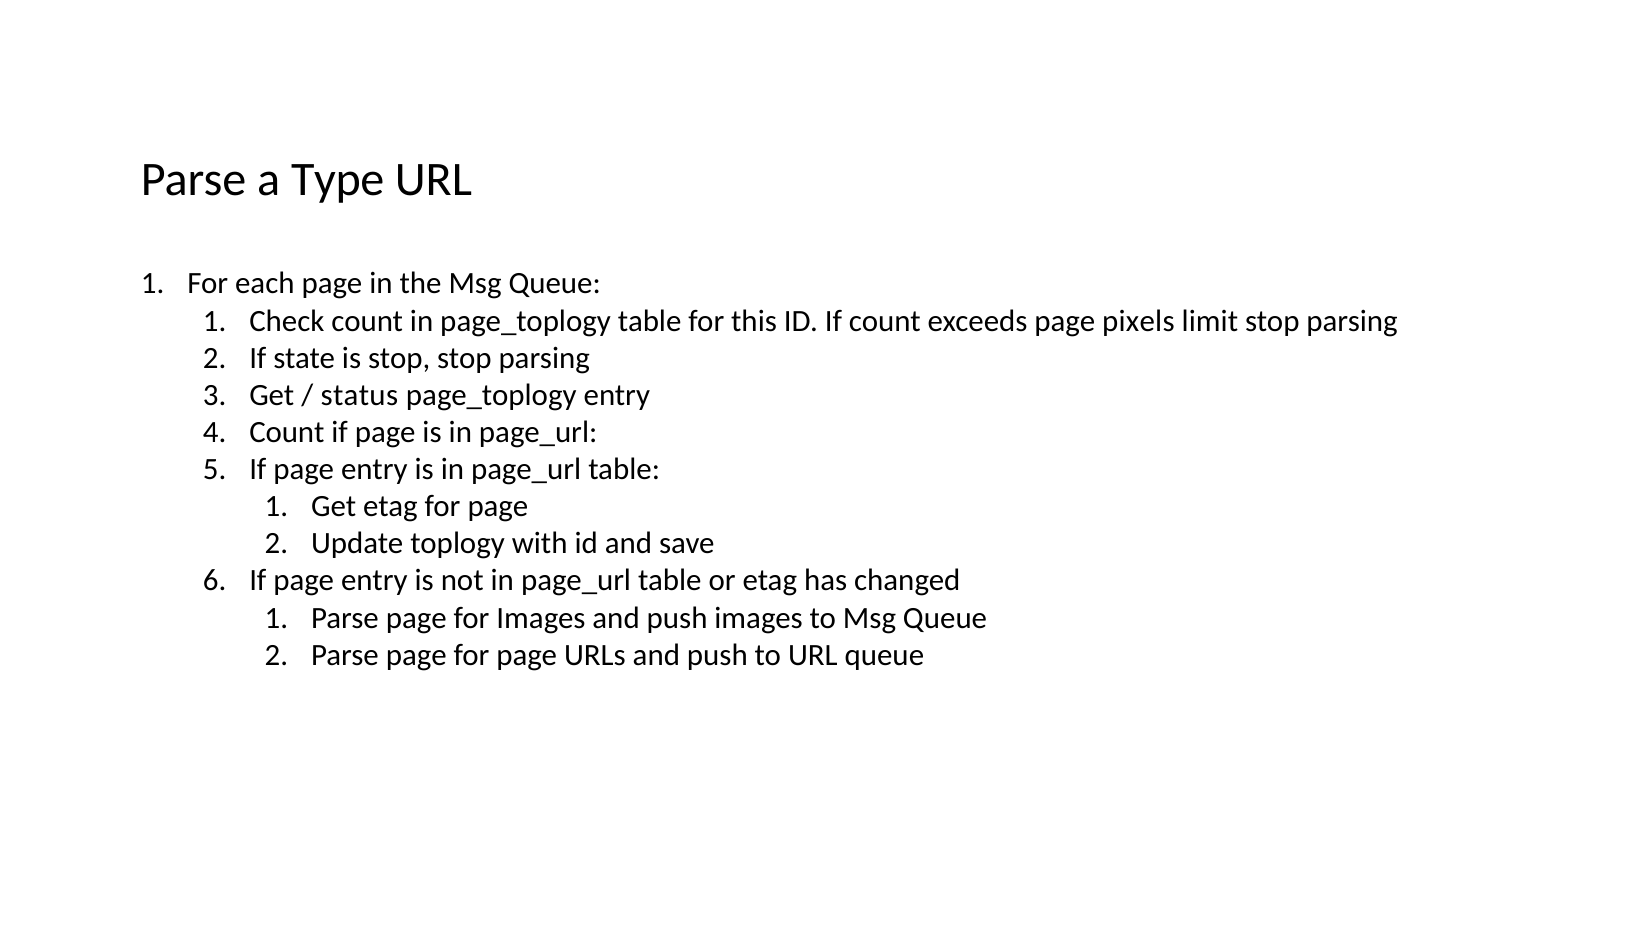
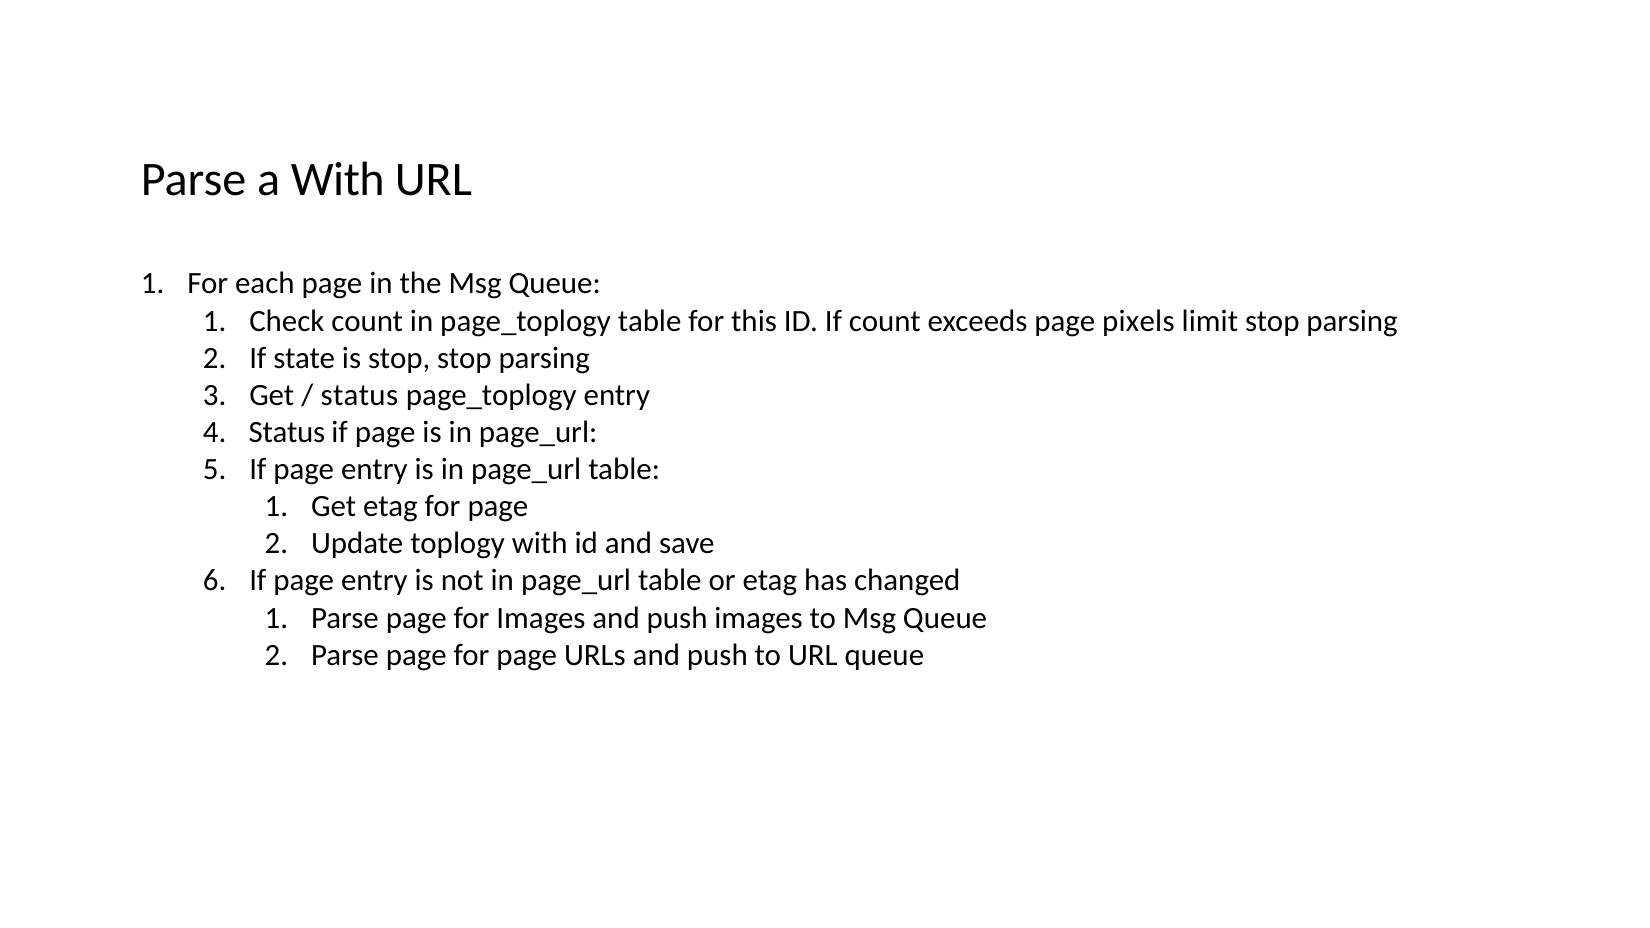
a Type: Type -> With
Count at (287, 432): Count -> Status
